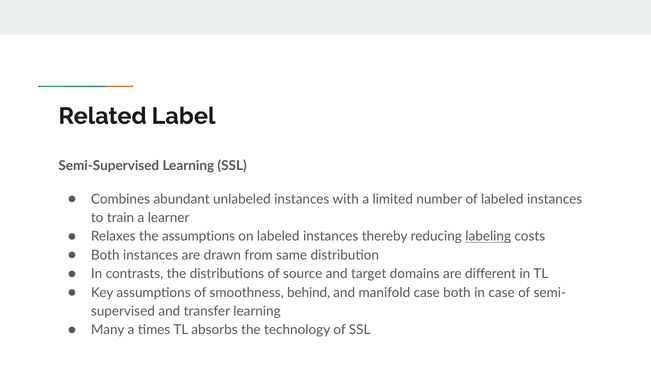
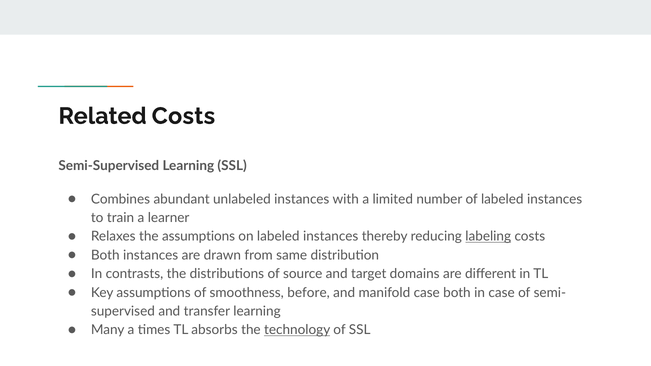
Related Label: Label -> Costs
behind: behind -> before
technology underline: none -> present
